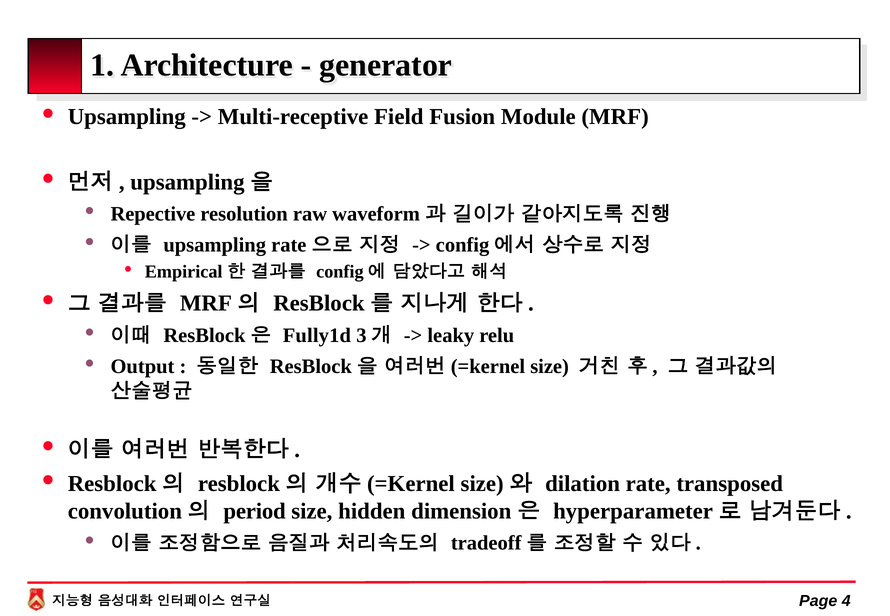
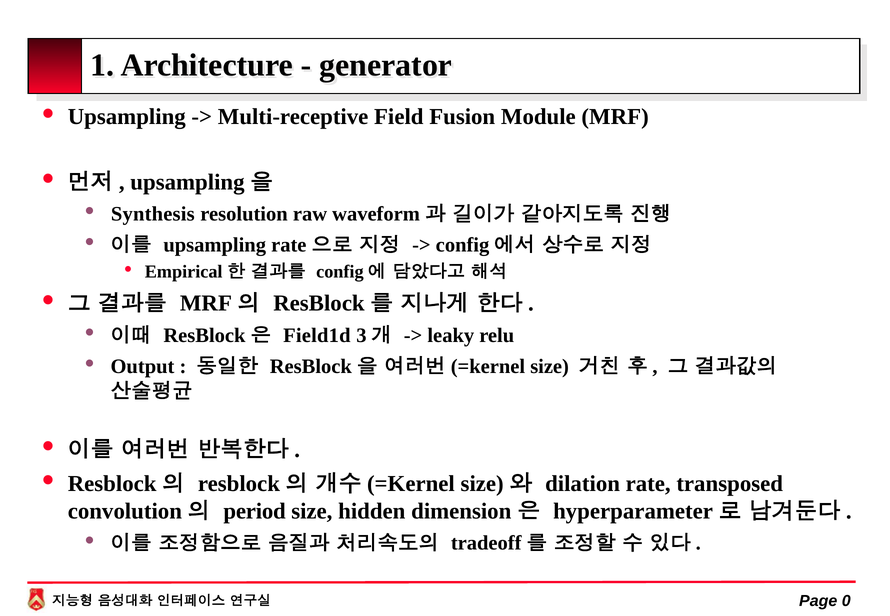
Repective: Repective -> Synthesis
Fully1d: Fully1d -> Field1d
4: 4 -> 0
